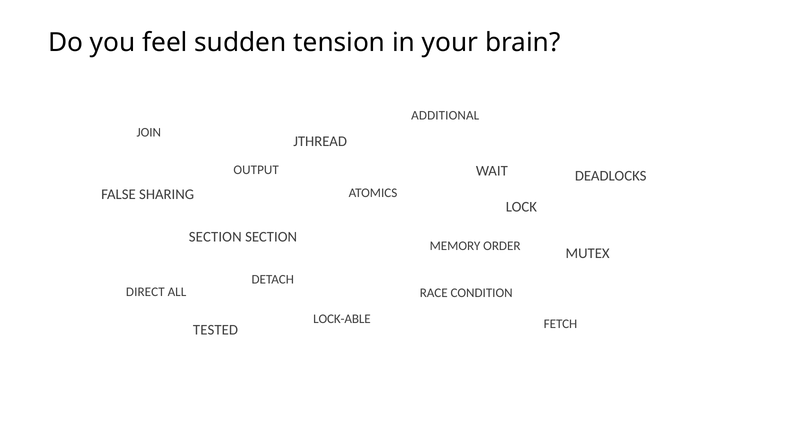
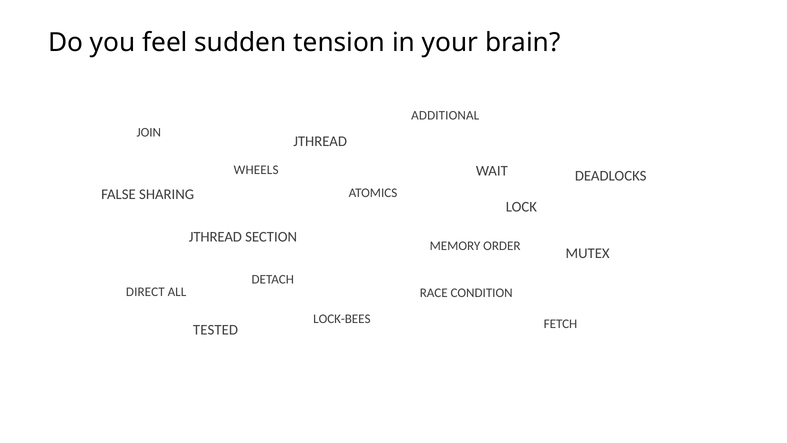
OUTPUT: OUTPUT -> WHEELS
SECTION at (215, 237): SECTION -> JTHREAD
LOCK-ABLE: LOCK-ABLE -> LOCK-BEES
